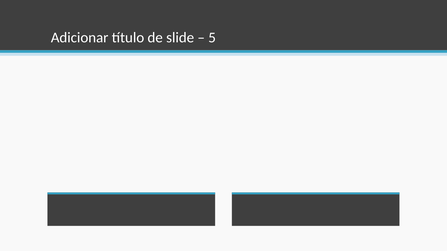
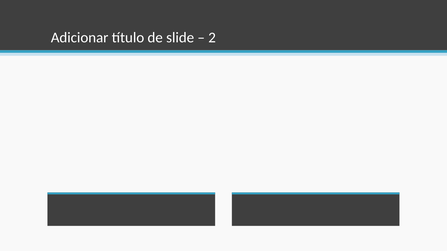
5: 5 -> 2
